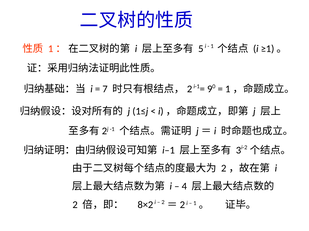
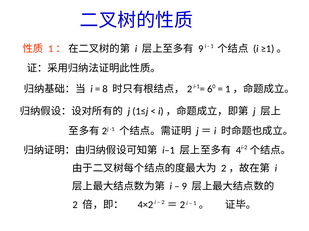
5 at (201, 49): 5 -> 9
7: 7 -> 8
9: 9 -> 6
3: 3 -> 4
4 at (184, 187): 4 -> 9
8×2: 8×2 -> 4×2
